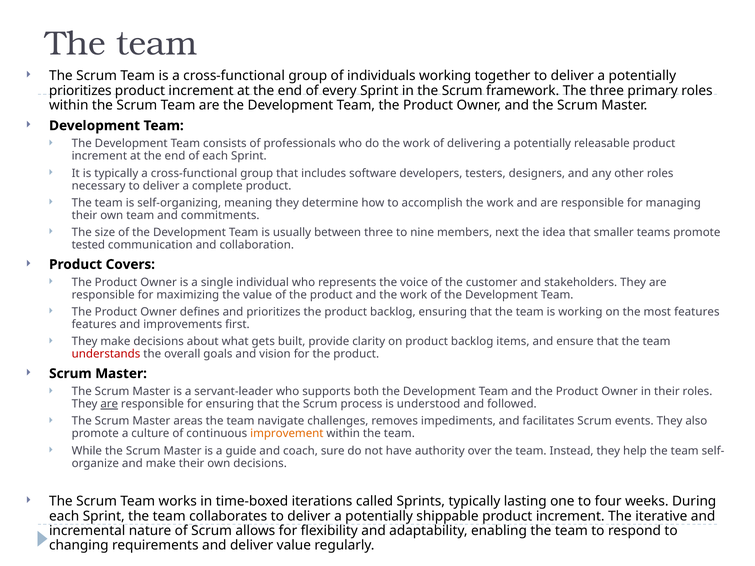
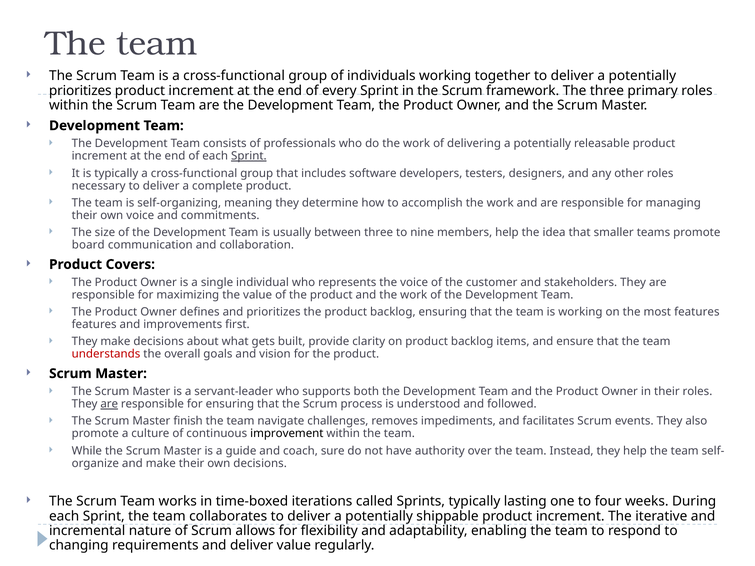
Sprint at (249, 156) underline: none -> present
own team: team -> voice
members next: next -> help
tested: tested -> board
areas: areas -> finish
improvement colour: orange -> black
